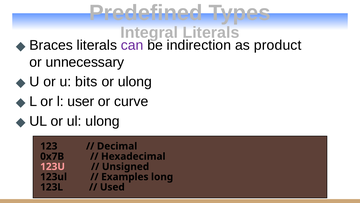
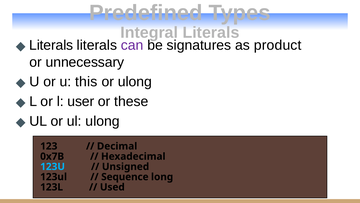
Braces at (51, 45): Braces -> Literals
indirection: indirection -> signatures
bits: bits -> this
curve: curve -> these
123U colour: pink -> light blue
Examples: Examples -> Sequence
